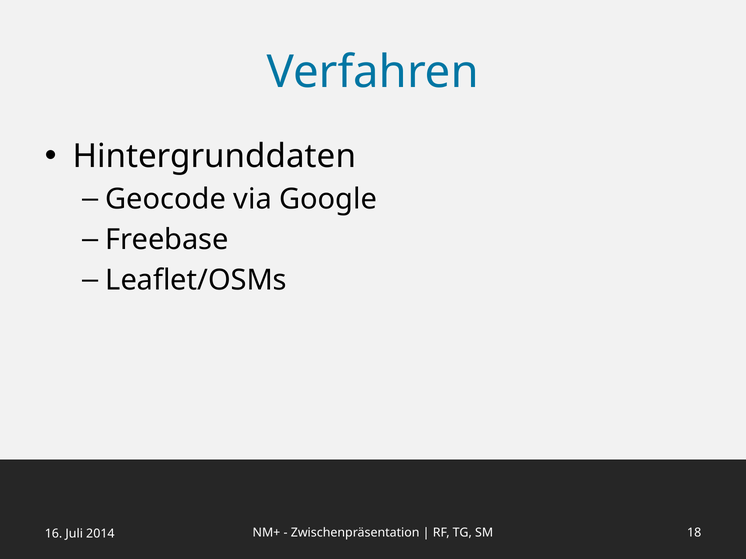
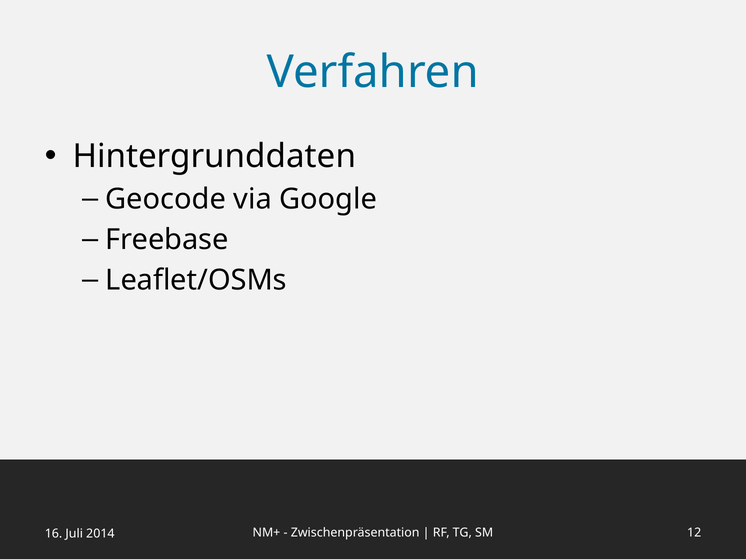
18: 18 -> 12
